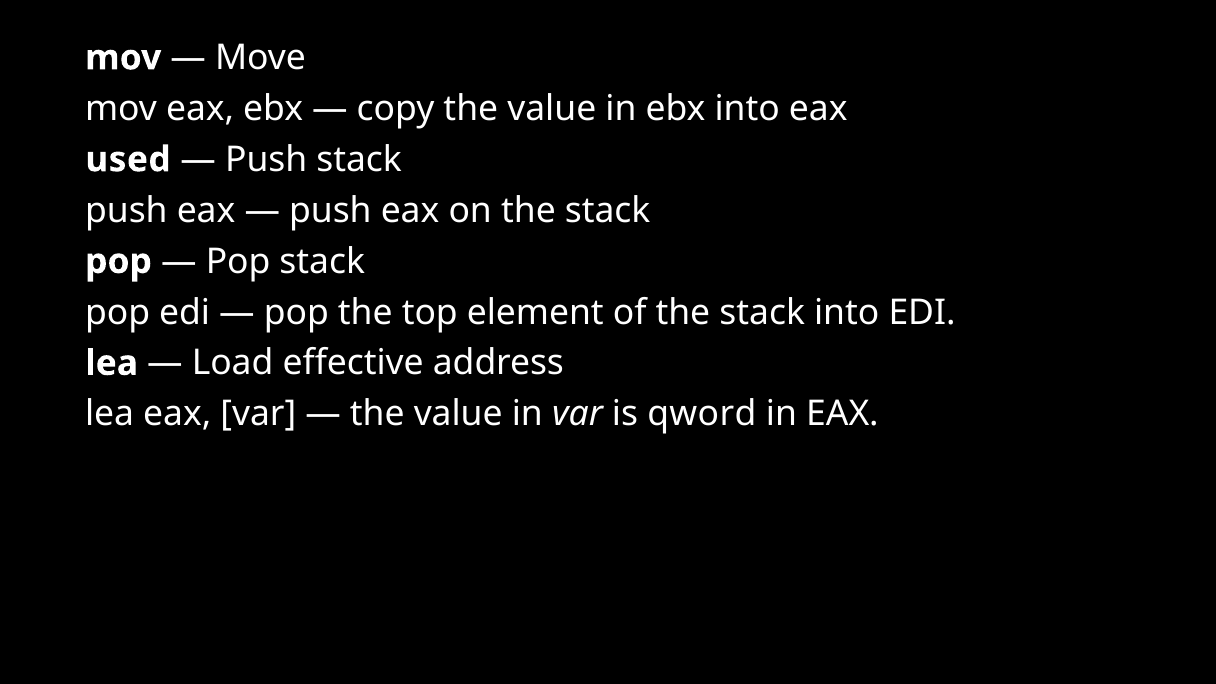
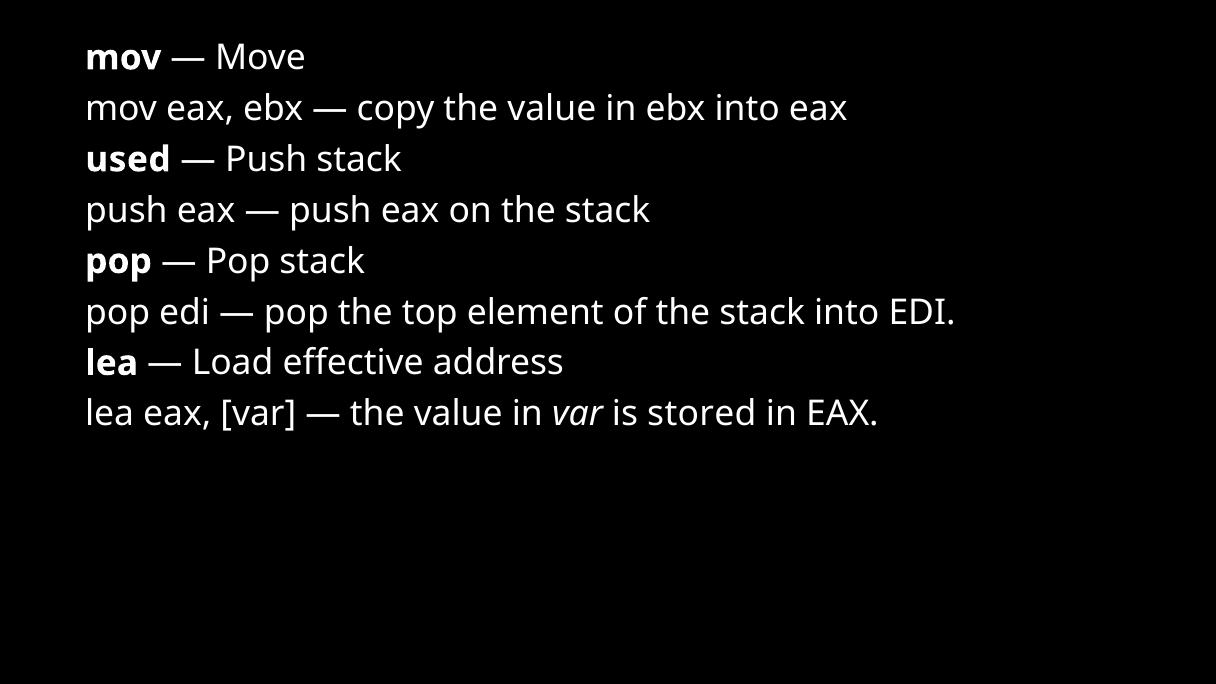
qword: qword -> stored
